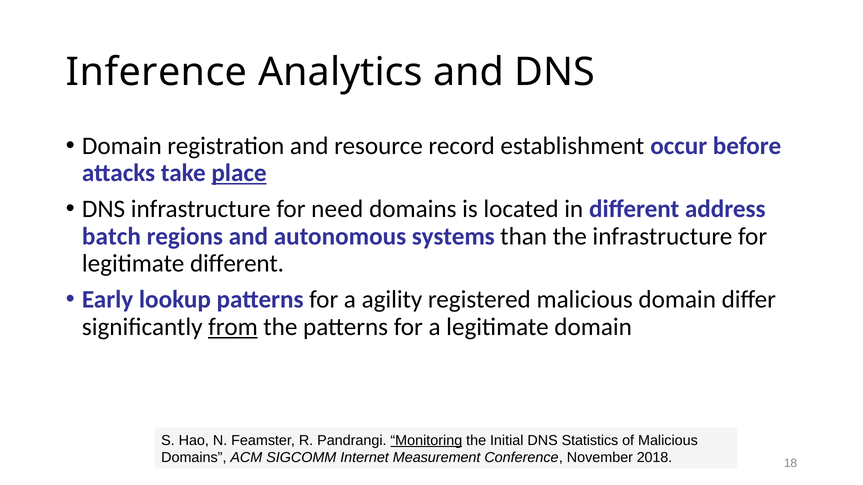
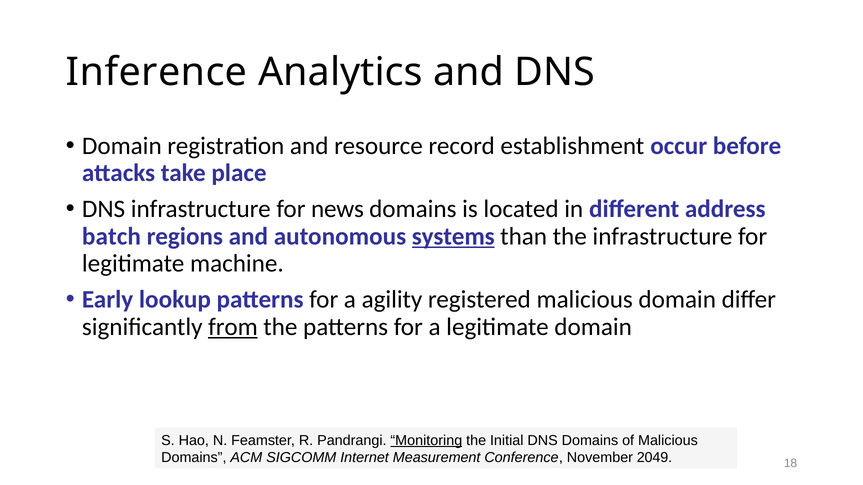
place underline: present -> none
need: need -> news
systems underline: none -> present
legitimate different: different -> machine
DNS Statistics: Statistics -> Domains
2018: 2018 -> 2049
